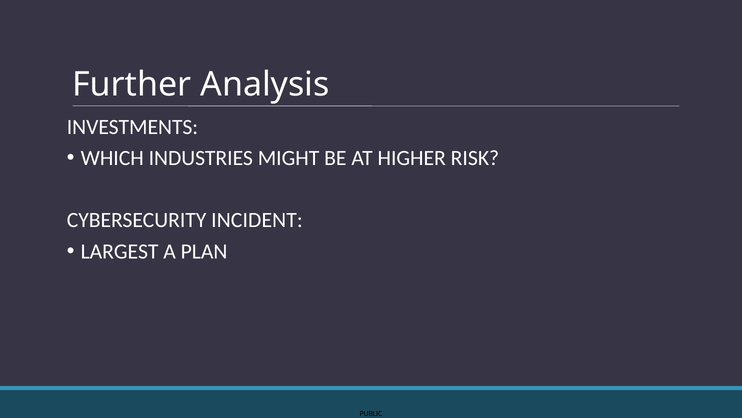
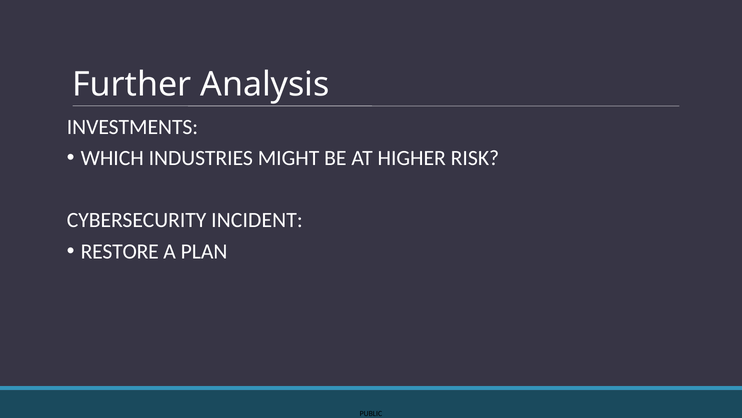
LARGEST: LARGEST -> RESTORE
